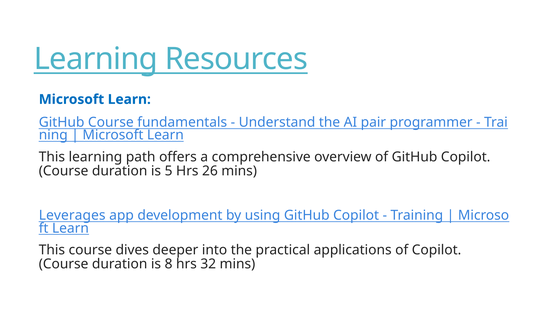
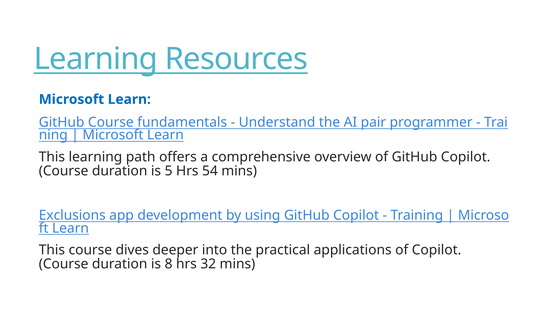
26: 26 -> 54
Leverages: Leverages -> Exclusions
